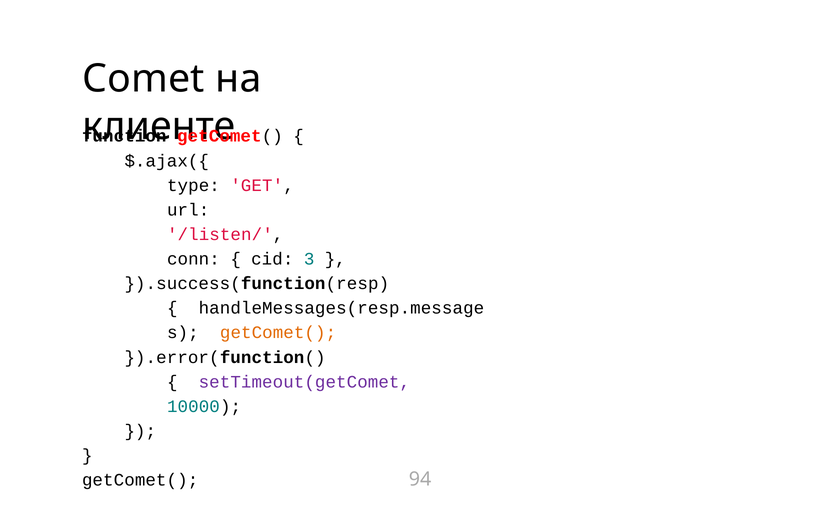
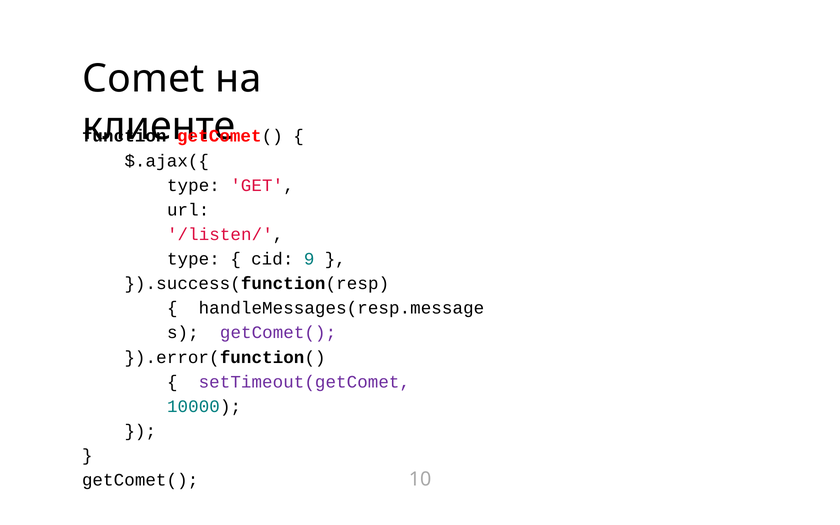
conn at (193, 259): conn -> type
3: 3 -> 9
getComet( at (278, 333) colour: orange -> purple
94: 94 -> 10
